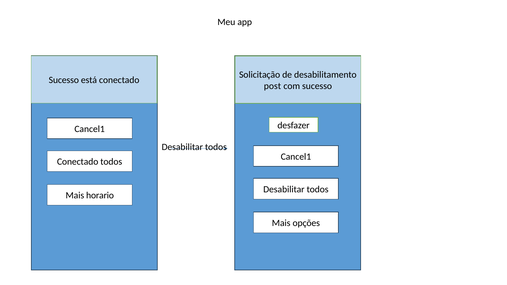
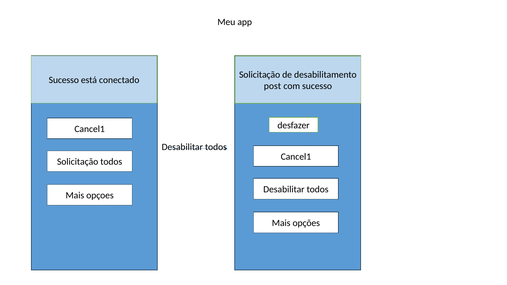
Conectado at (78, 162): Conectado -> Solicitação
horario: horario -> opçoes
